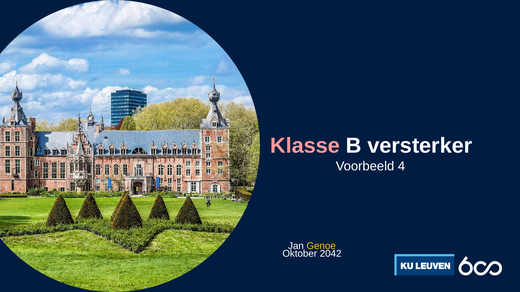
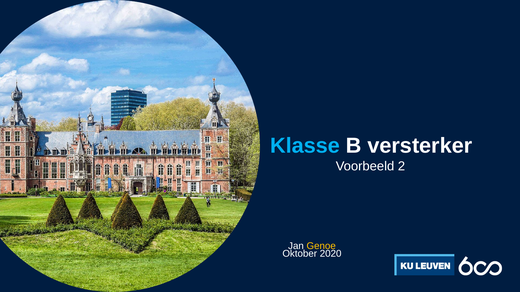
Klasse colour: pink -> light blue
4: 4 -> 2
2042: 2042 -> 2020
